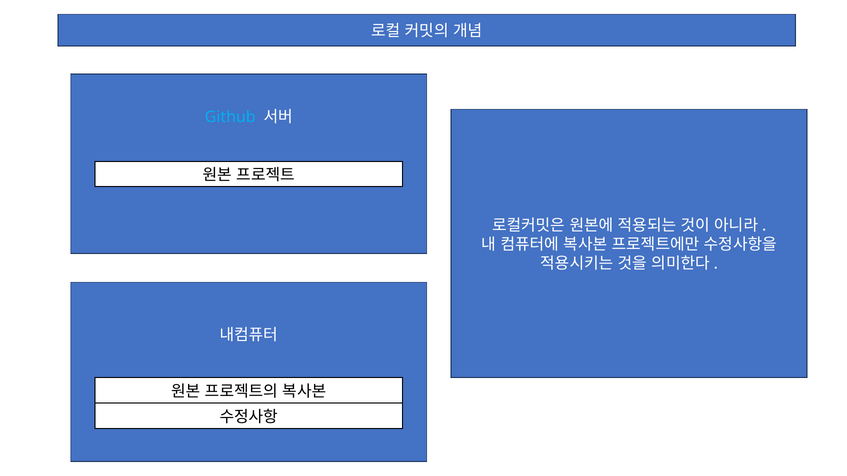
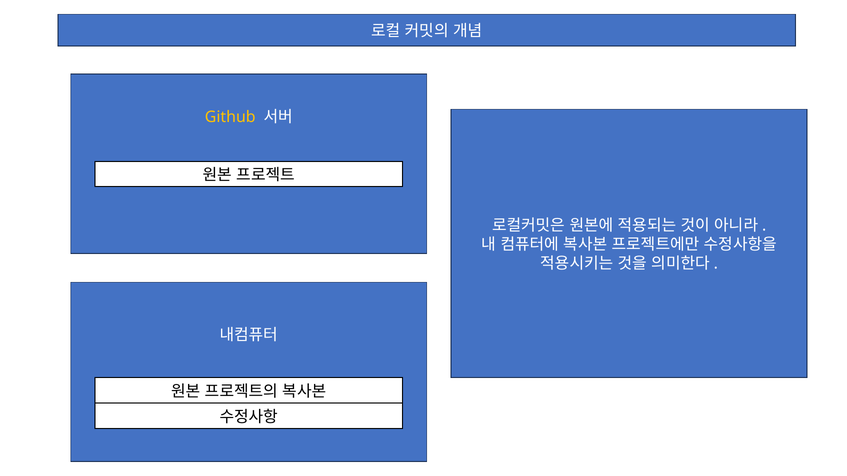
Github colour: light blue -> yellow
